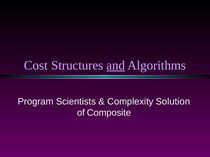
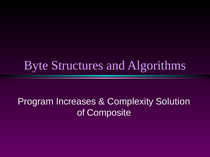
Cost: Cost -> Byte
and underline: present -> none
Scientists: Scientists -> Increases
